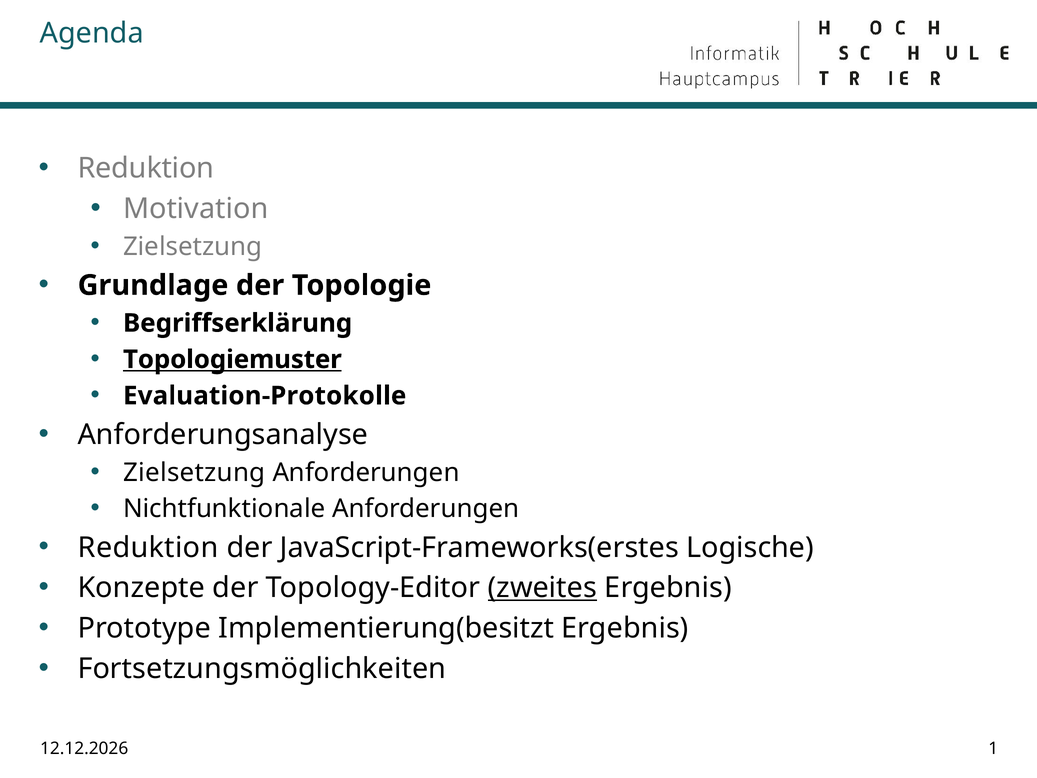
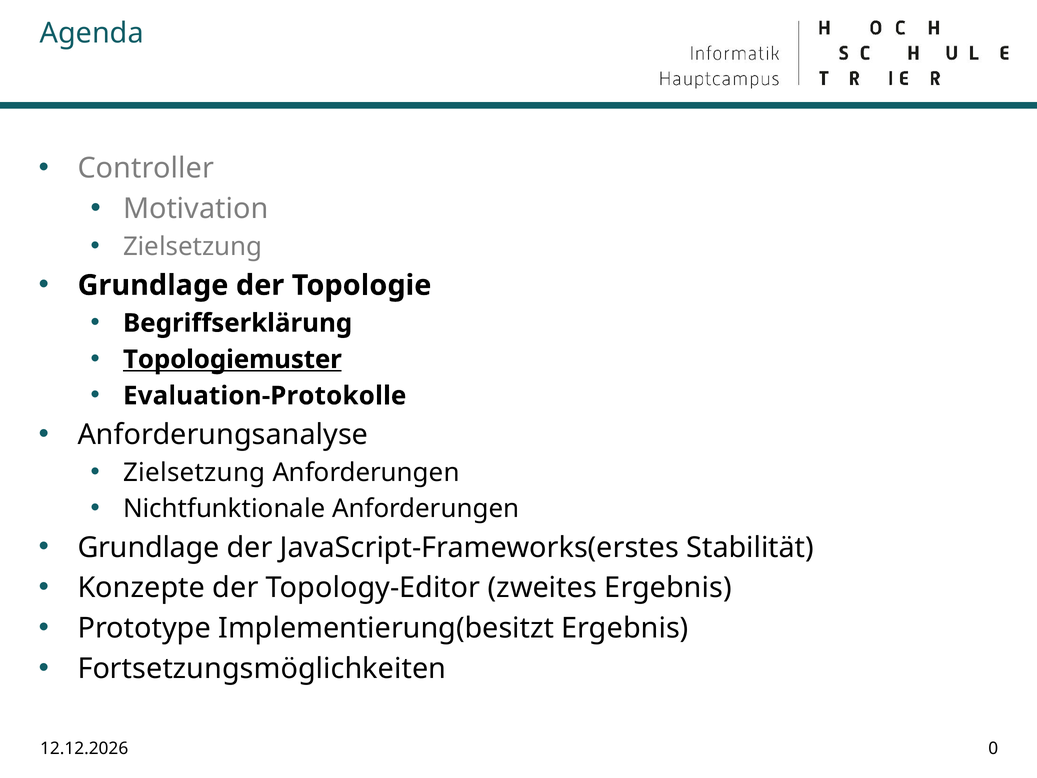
Reduktion at (146, 168): Reduktion -> Controller
Reduktion at (148, 547): Reduktion -> Grundlage
Logische: Logische -> Stabilität
zweites underline: present -> none
1: 1 -> 0
